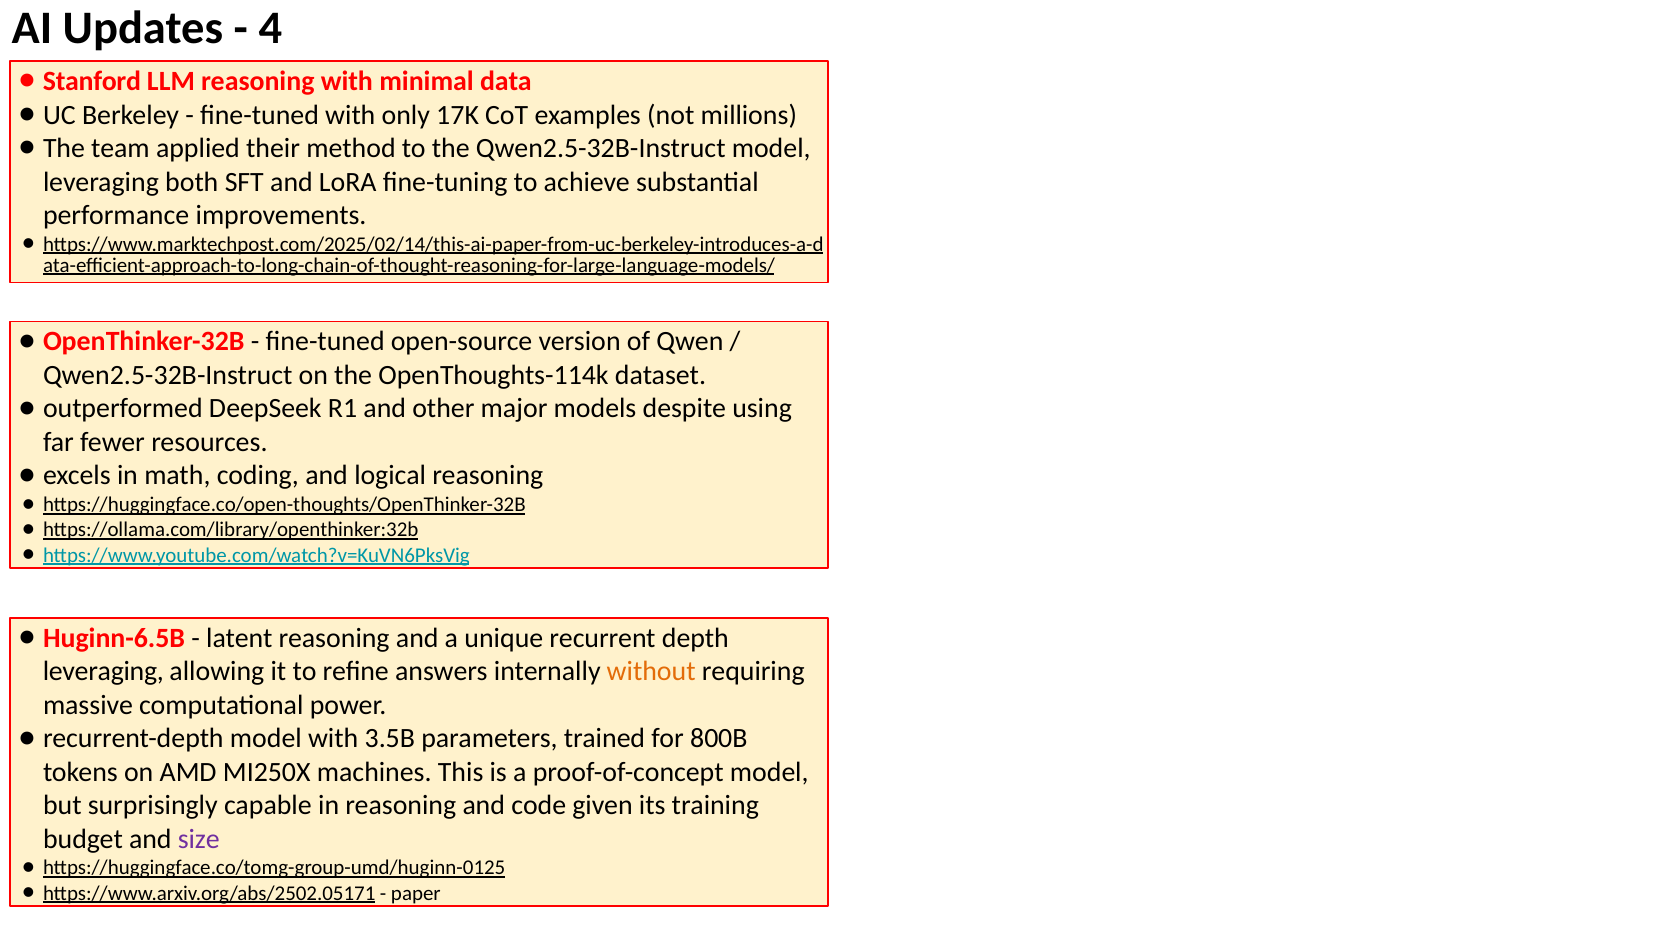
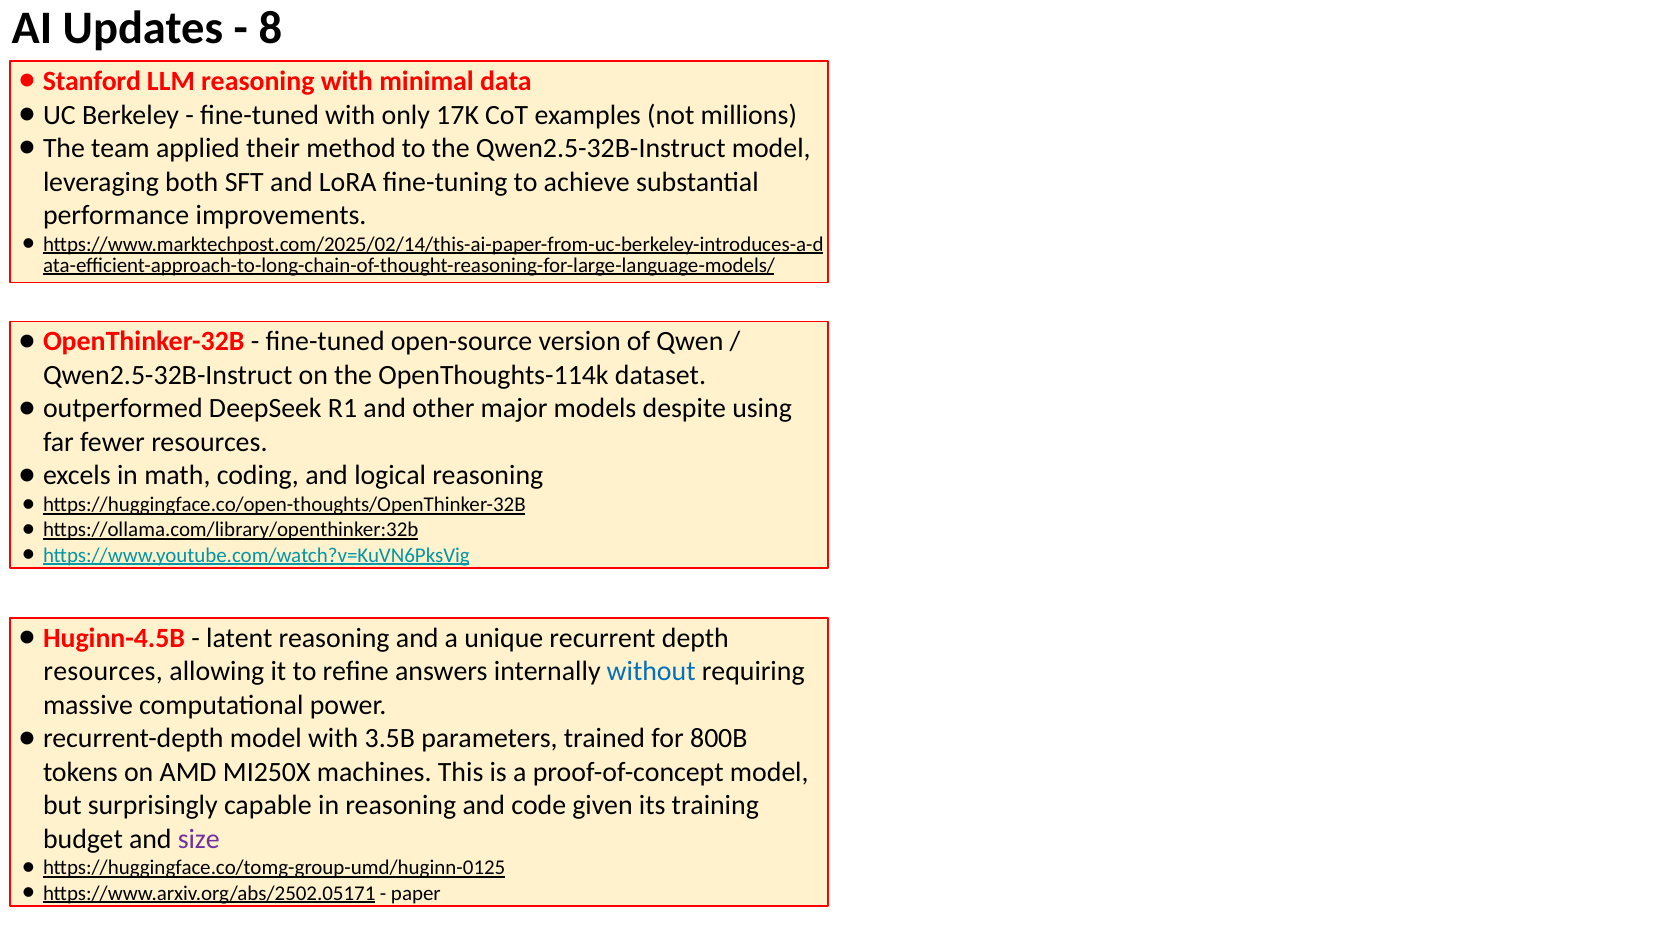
4: 4 -> 8
Huginn-6.5B: Huginn-6.5B -> Huginn-4.5B
leveraging at (103, 671): leveraging -> resources
without colour: orange -> blue
